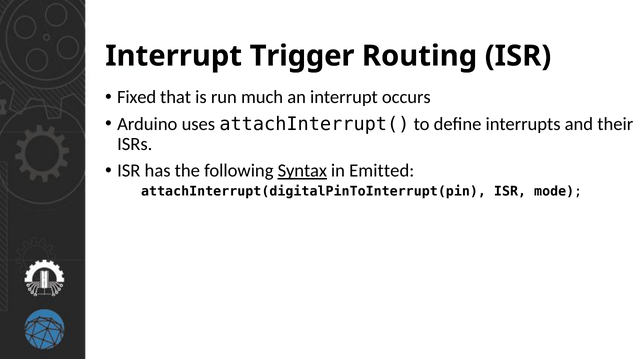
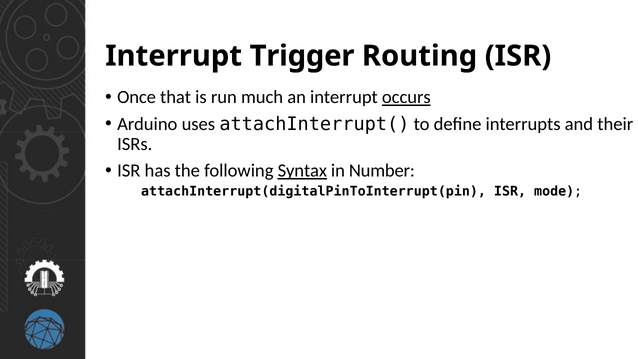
Fixed: Fixed -> Once
occurs underline: none -> present
Emitted: Emitted -> Number
